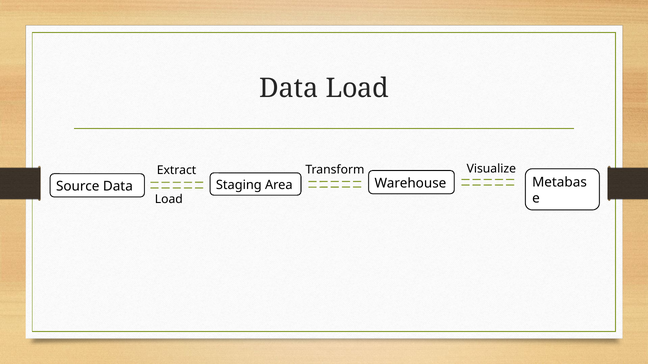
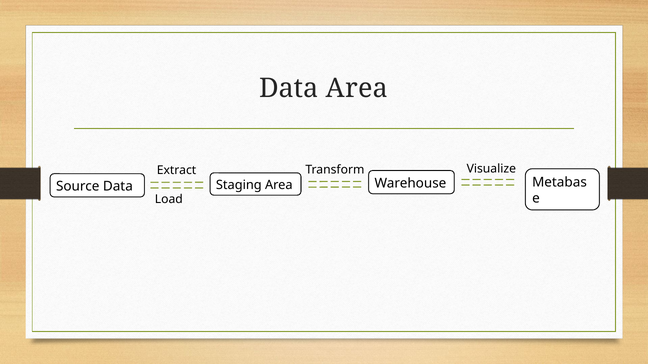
Data Load: Load -> Area
